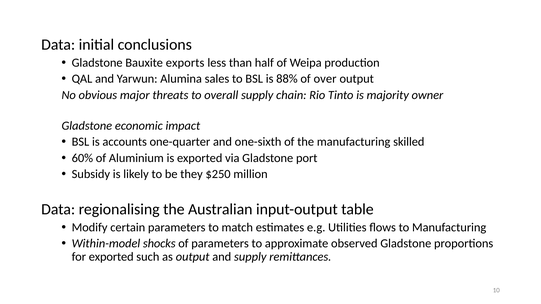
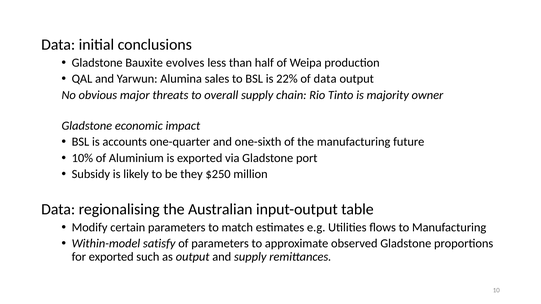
exports: exports -> evolves
88%: 88% -> 22%
of over: over -> data
skilled: skilled -> future
60%: 60% -> 10%
shocks: shocks -> satisfy
